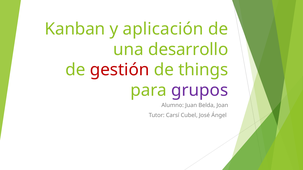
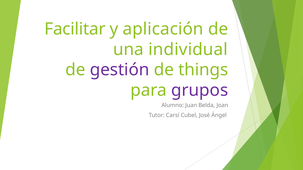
Kanban: Kanban -> Facilitar
desarrollo: desarrollo -> individual
gestión colour: red -> purple
